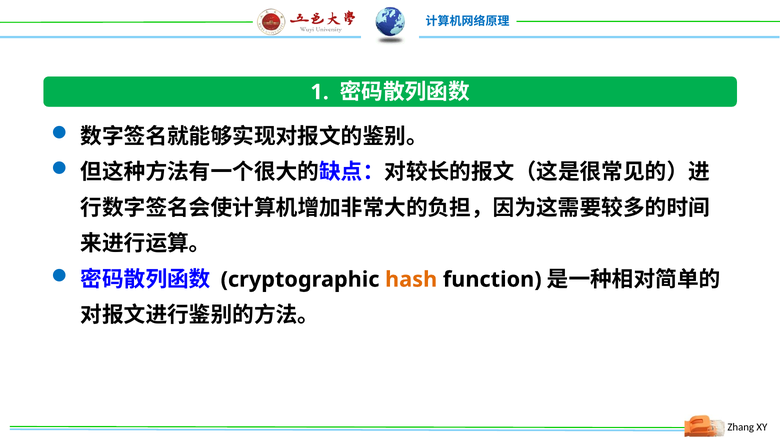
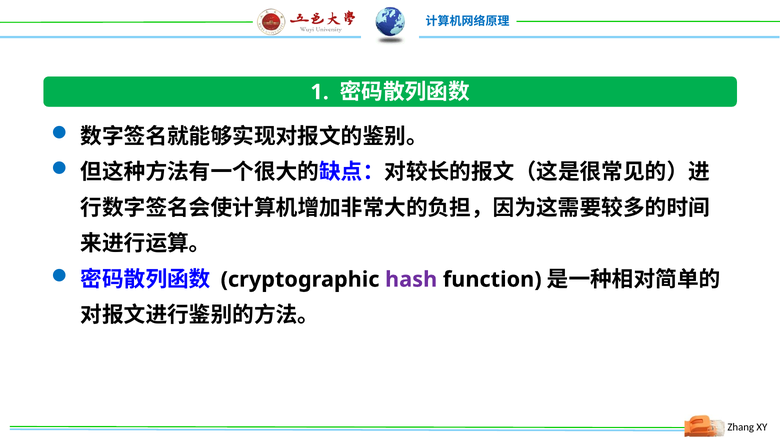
hash colour: orange -> purple
